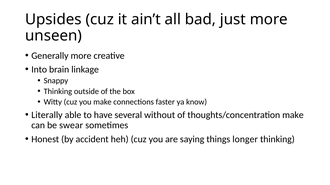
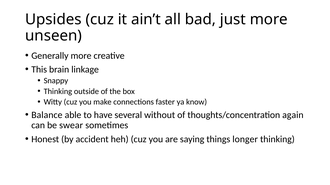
Into: Into -> This
Literally: Literally -> Balance
thoughts/concentration make: make -> again
